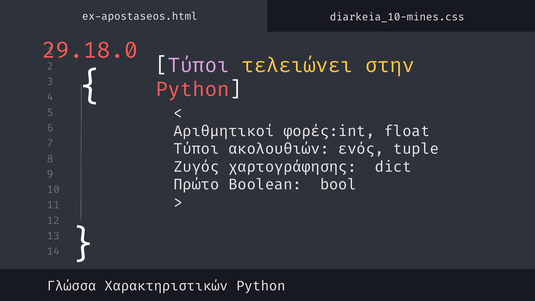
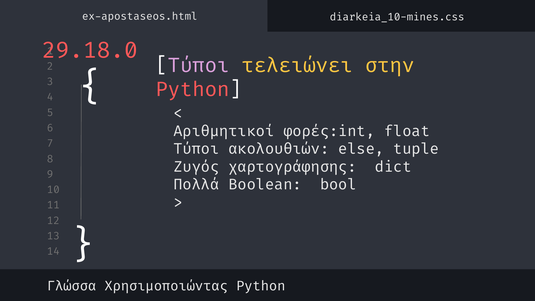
ενός: ενός -> else
Πρώτο: Πρώτο -> Πολλά
Χαρακτηριστικών: Χαρακτηριστικών -> Χρησιμοποιώντας
